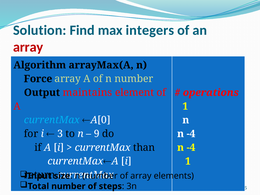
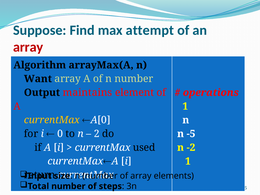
Solution: Solution -> Suppose
integers: integers -> attempt
Force: Force -> Want
currentMax at (52, 120) colour: light blue -> yellow
3: 3 -> 0
9: 9 -> 2
-4 at (191, 134): -4 -> -5
than: than -> used
-4 at (191, 148): -4 -> -2
